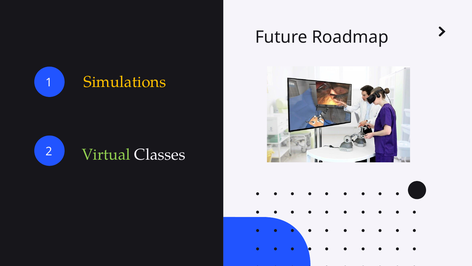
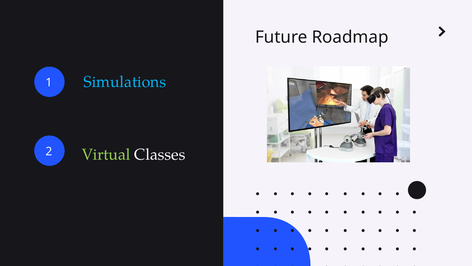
Simulations colour: yellow -> light blue
